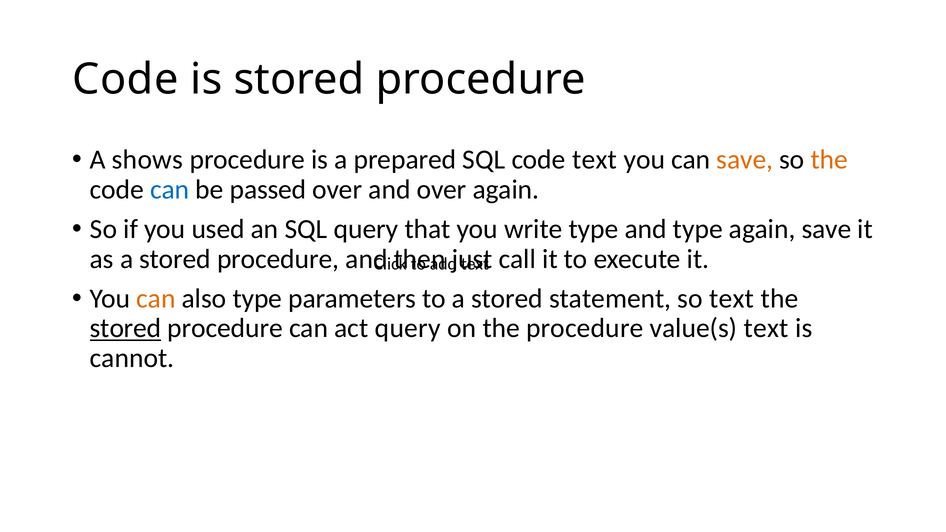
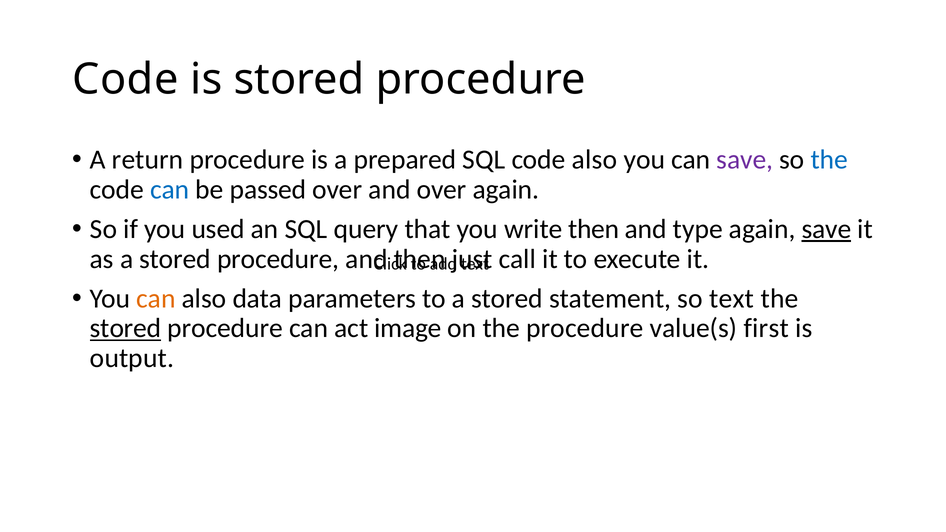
shows: shows -> return
code text: text -> also
save at (745, 160) colour: orange -> purple
the at (829, 160) colour: orange -> blue
write type: type -> then
save at (826, 229) underline: none -> present
also type: type -> data
act query: query -> image
value(s text: text -> first
cannot: cannot -> output
